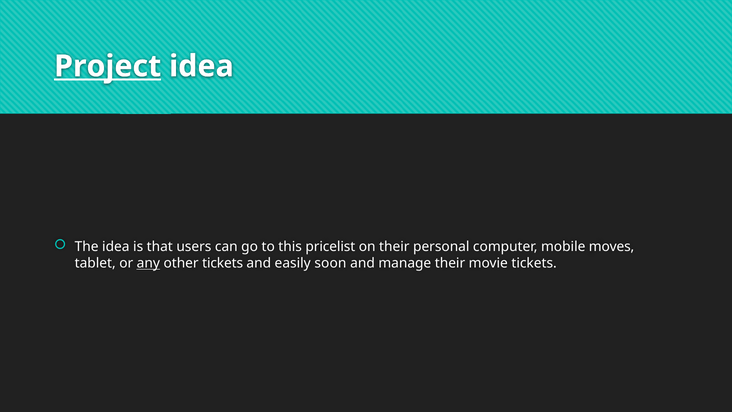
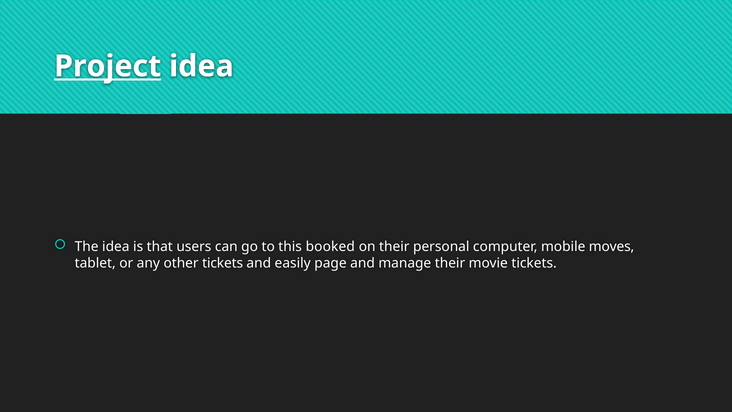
pricelist: pricelist -> booked
any underline: present -> none
soon: soon -> page
